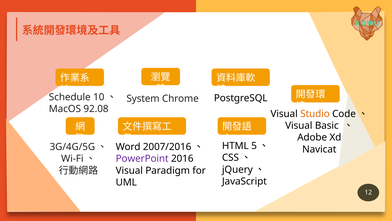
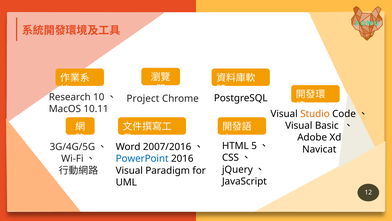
Schedule: Schedule -> Research
System: System -> Project
92.08: 92.08 -> 10.11
PowerPoint colour: purple -> blue
